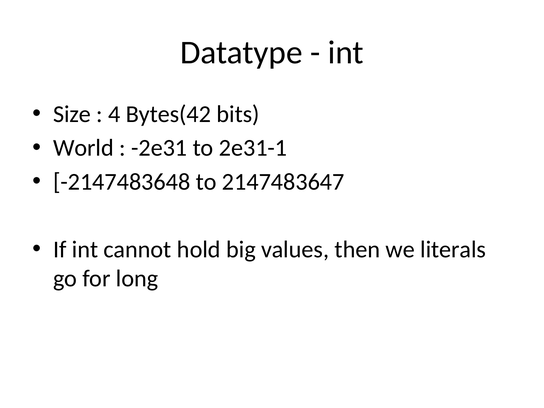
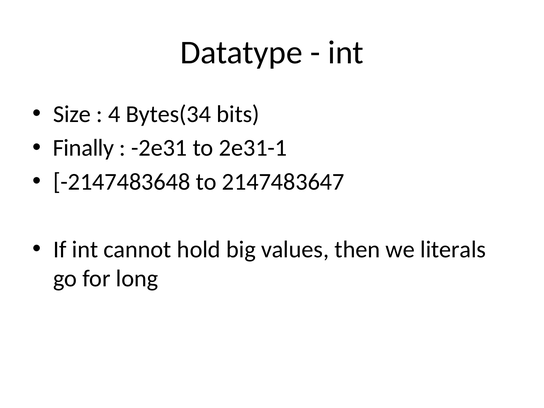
Bytes(42: Bytes(42 -> Bytes(34
World: World -> Finally
